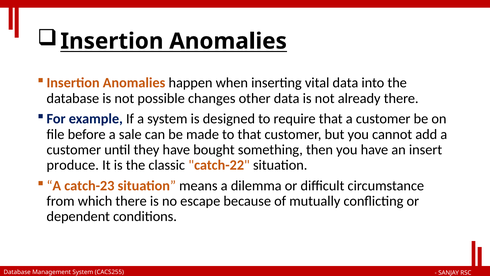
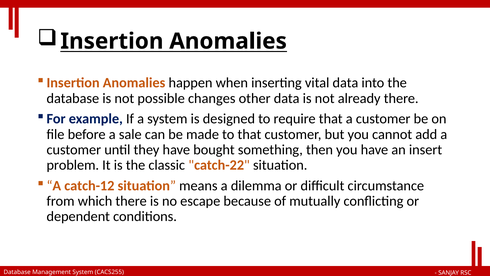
produce: produce -> problem
catch-23: catch-23 -> catch-12
